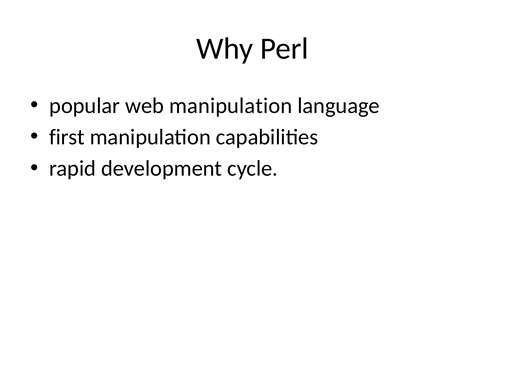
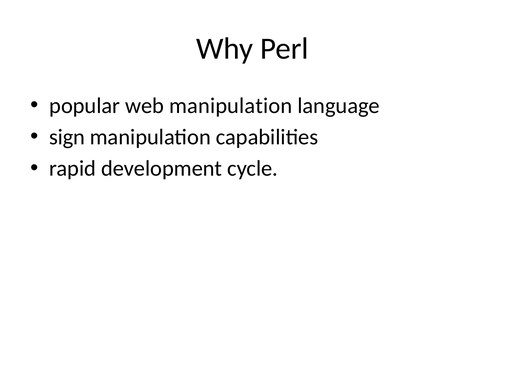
first: first -> sign
